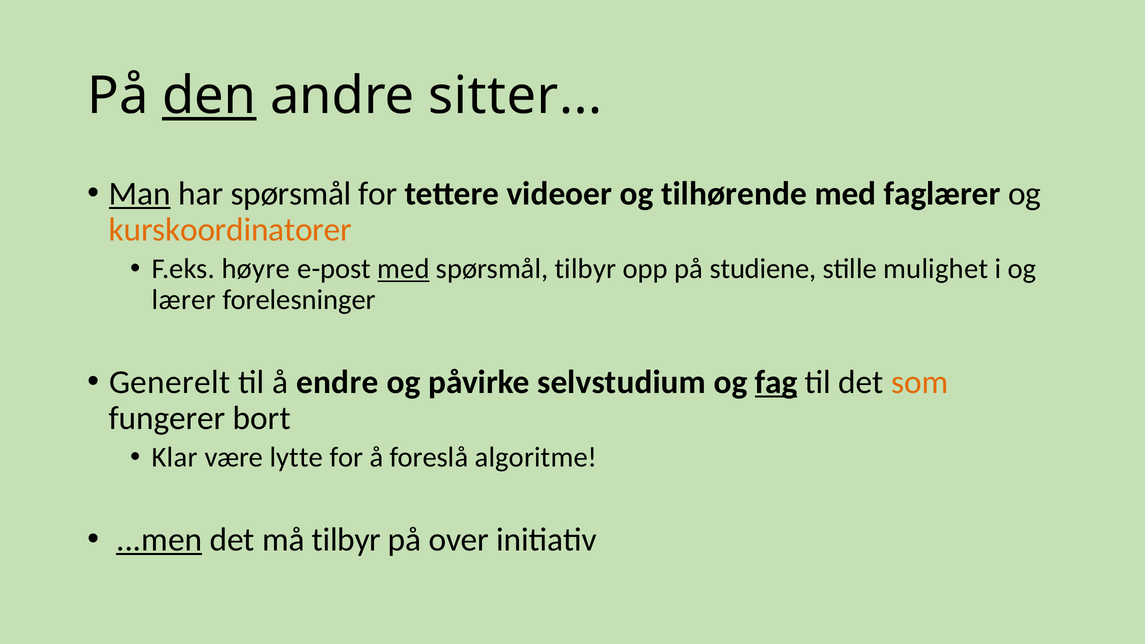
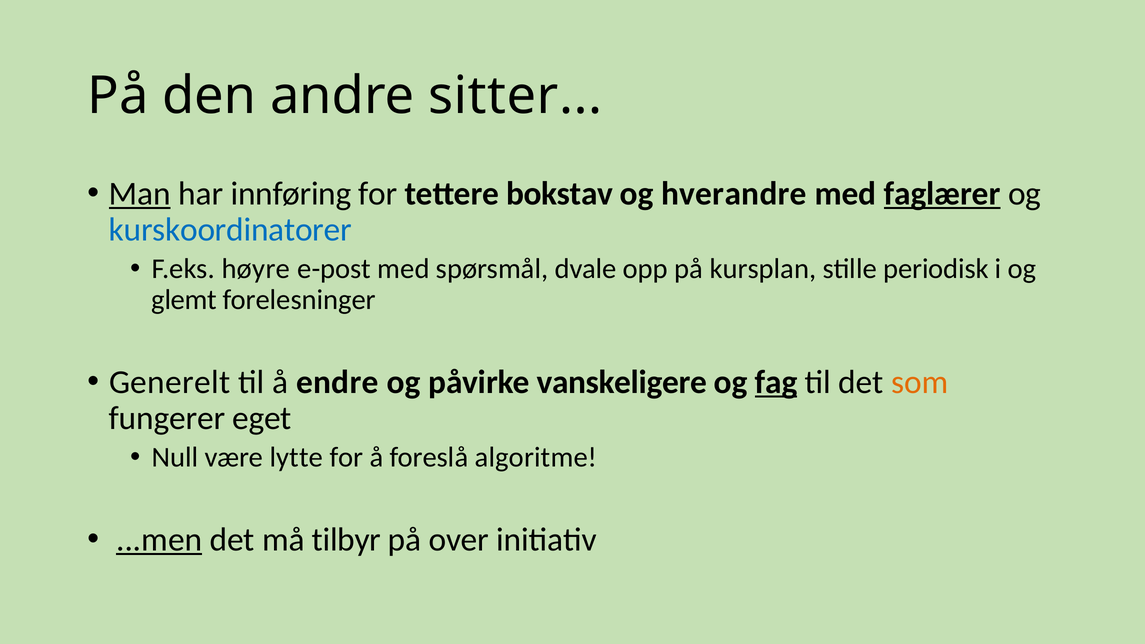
den underline: present -> none
har spørsmål: spørsmål -> innføring
videoer: videoer -> bokstav
tilhørende: tilhørende -> hverandre
faglærer underline: none -> present
kurskoordinatorer colour: orange -> blue
med at (403, 269) underline: present -> none
spørsmål tilbyr: tilbyr -> dvale
studiene: studiene -> kursplan
mulighet: mulighet -> periodisk
lærer: lærer -> glemt
selvstudium: selvstudium -> vanskeligere
bort: bort -> eget
Klar: Klar -> Null
